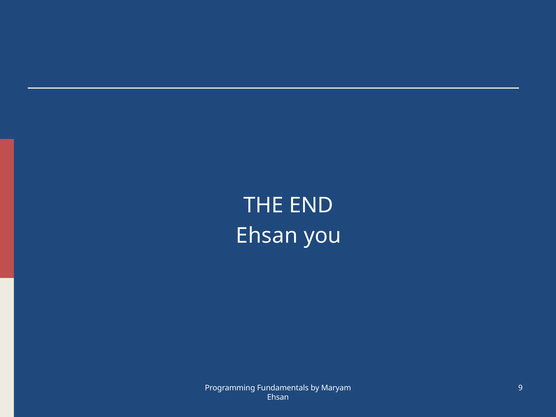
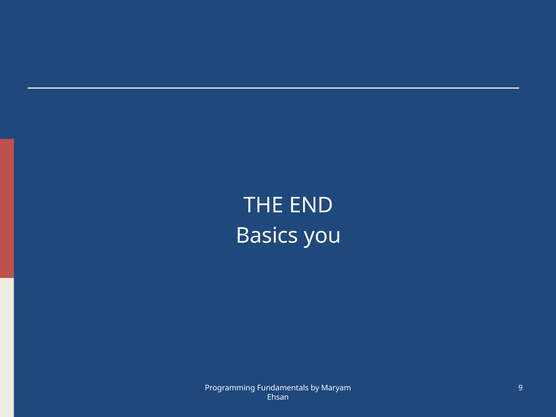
Ehsan at (267, 236): Ehsan -> Basics
